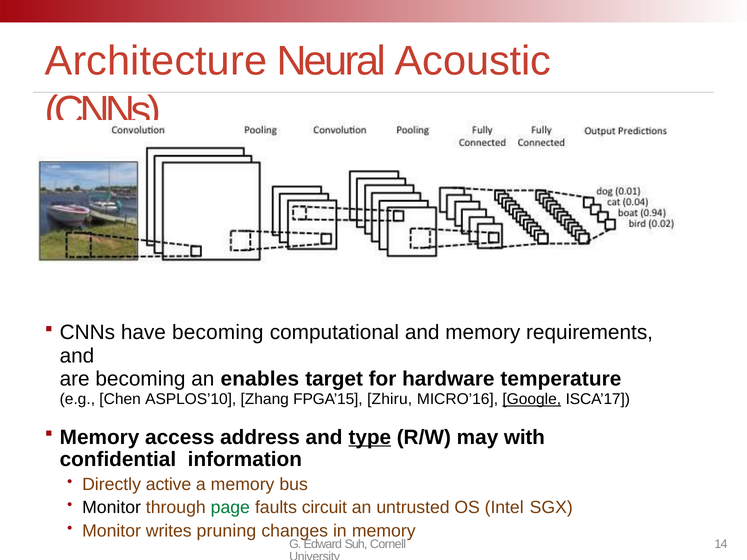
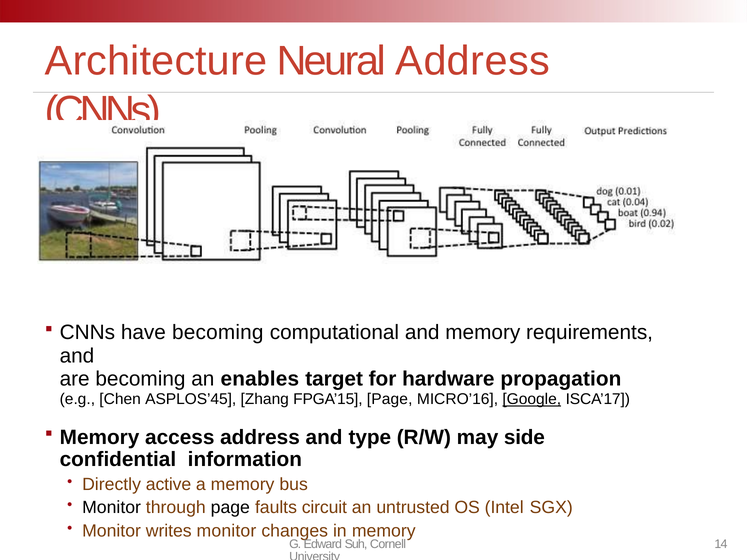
Neural Acoustic: Acoustic -> Address
temperature: temperature -> propagation
ASPLOS’10: ASPLOS’10 -> ASPLOS’45
FPGA’15 Zhiru: Zhiru -> Page
type underline: present -> none
with: with -> side
page at (230, 508) colour: green -> black
writes pruning: pruning -> monitor
